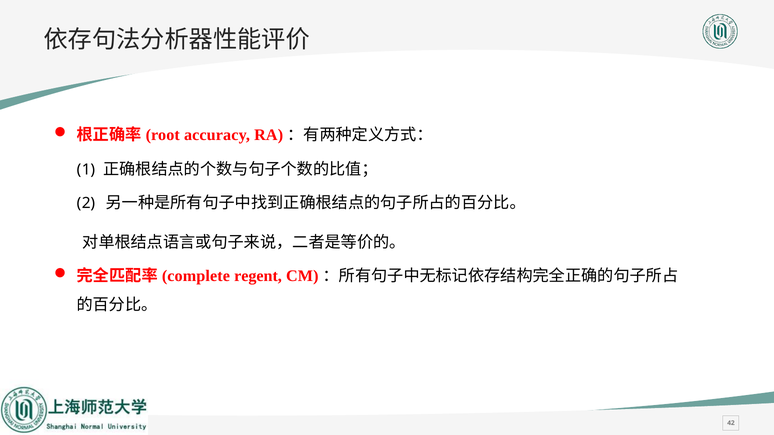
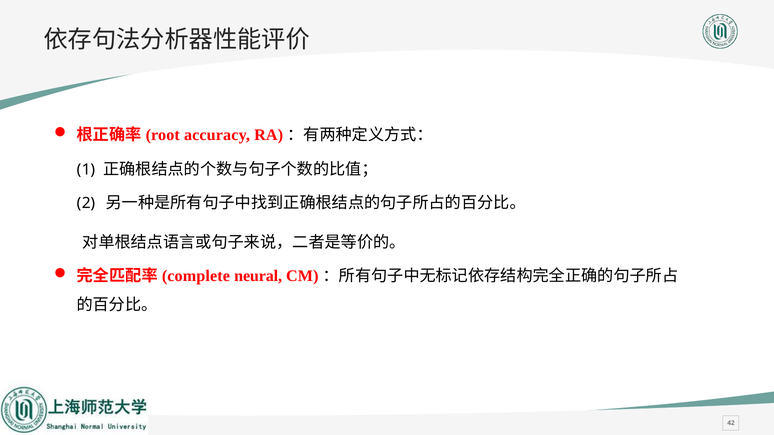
regent: regent -> neural
